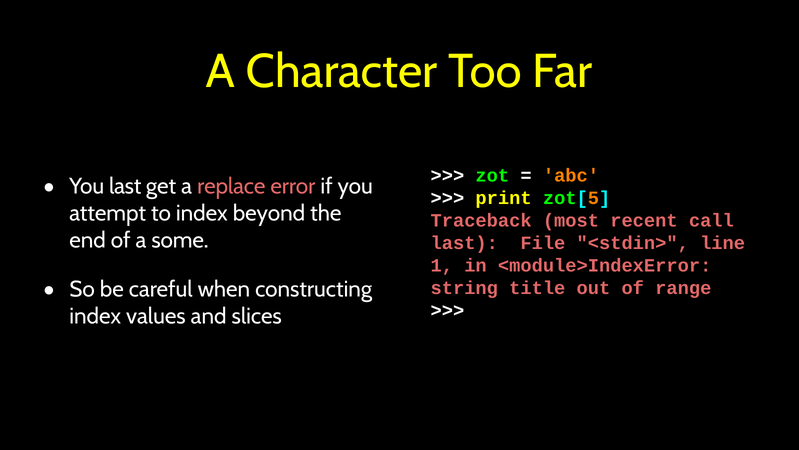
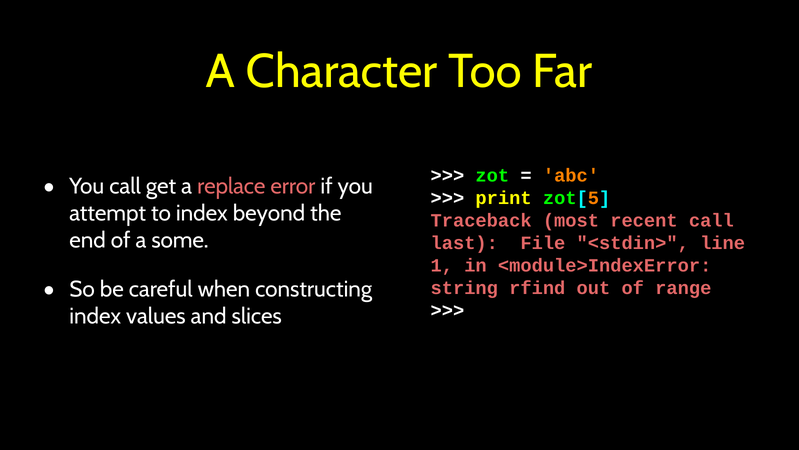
You last: last -> call
title: title -> rfind
